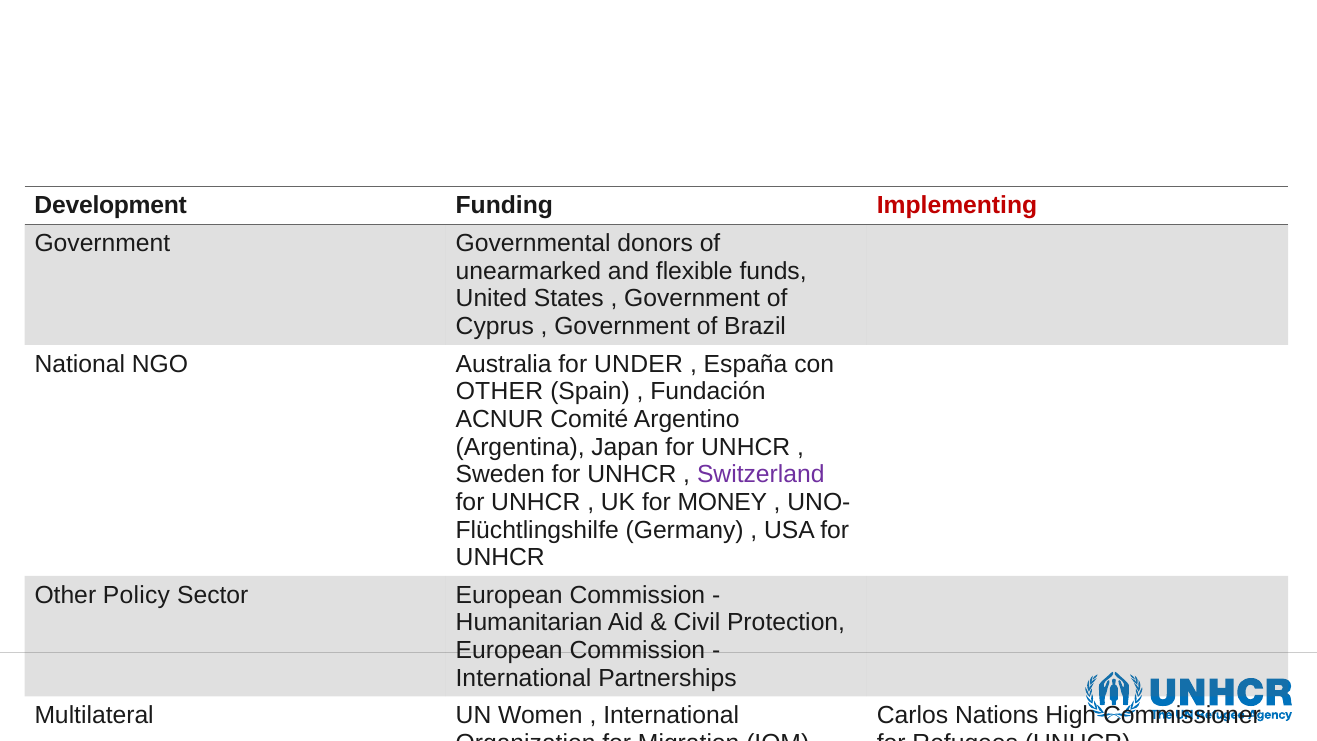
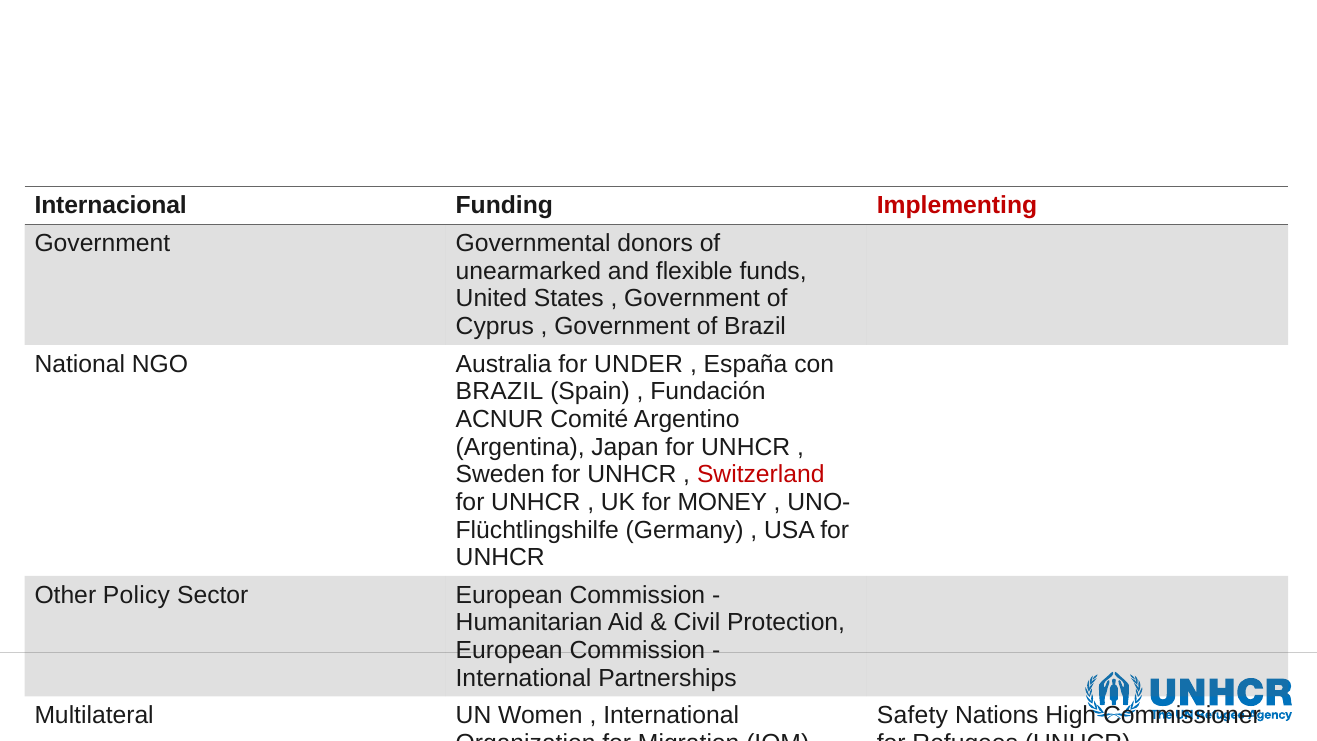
Development at (111, 206): Development -> Internacional
OTHER at (499, 391): OTHER -> BRAZIL
Switzerland colour: purple -> red
Carlos at (913, 715): Carlos -> Safety
